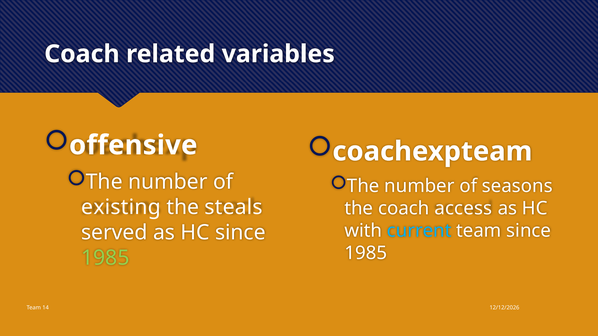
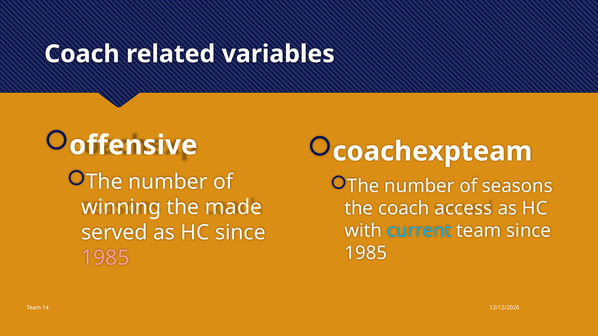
existing: existing -> winning
steals: steals -> made
1985 at (105, 258) colour: light green -> pink
